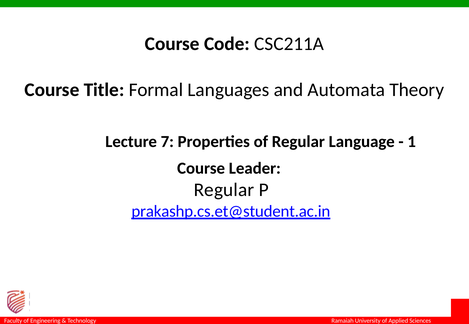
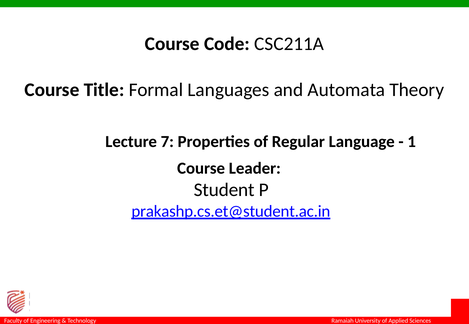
Regular at (224, 190): Regular -> Student
